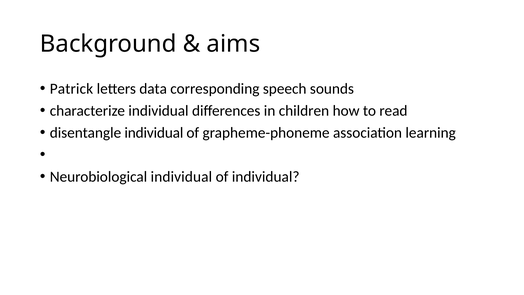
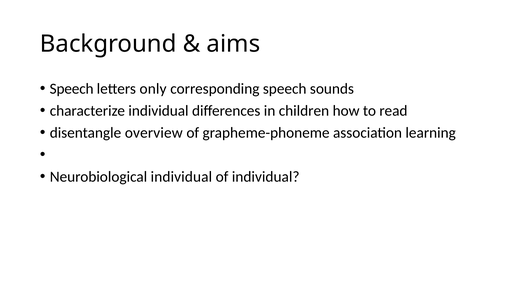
Patrick at (71, 89): Patrick -> Speech
data: data -> only
disentangle individual: individual -> overview
